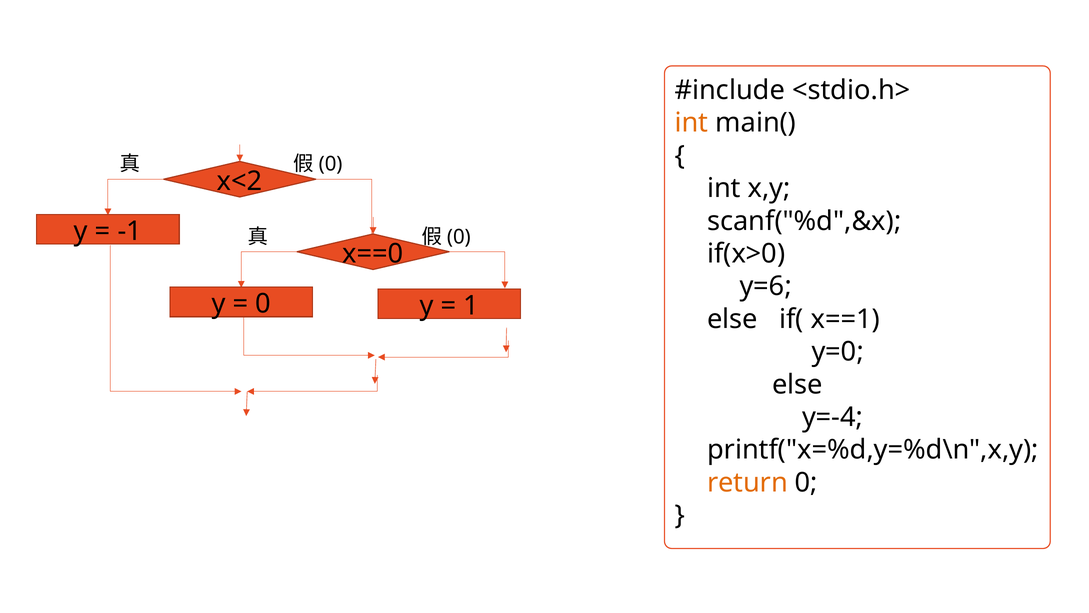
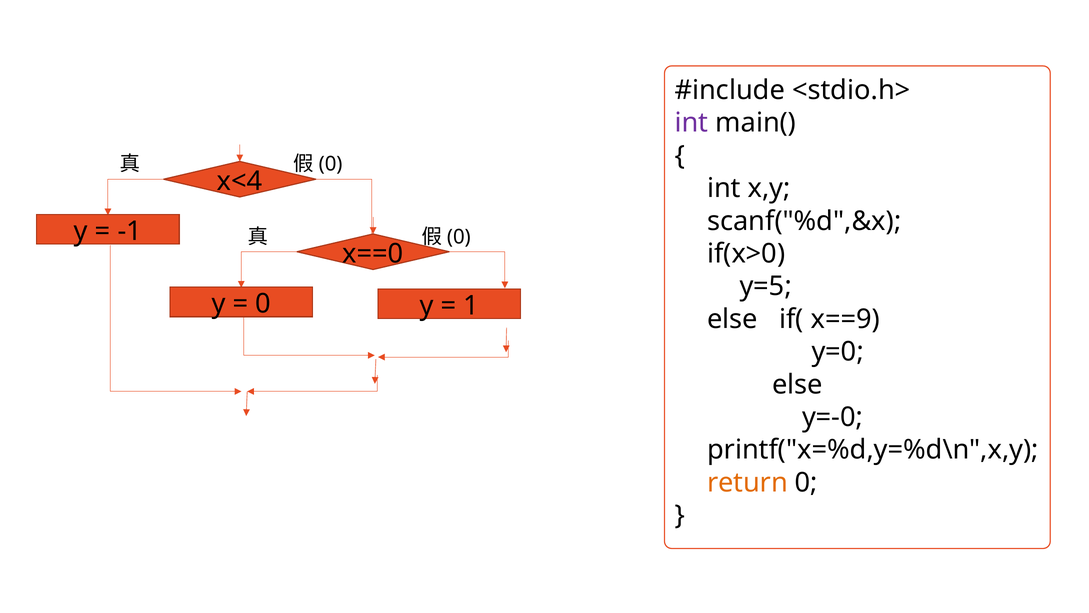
int at (691, 123) colour: orange -> purple
x<2: x<2 -> x<4
y=6: y=6 -> y=5
x==1: x==1 -> x==9
y=-4: y=-4 -> y=-0
